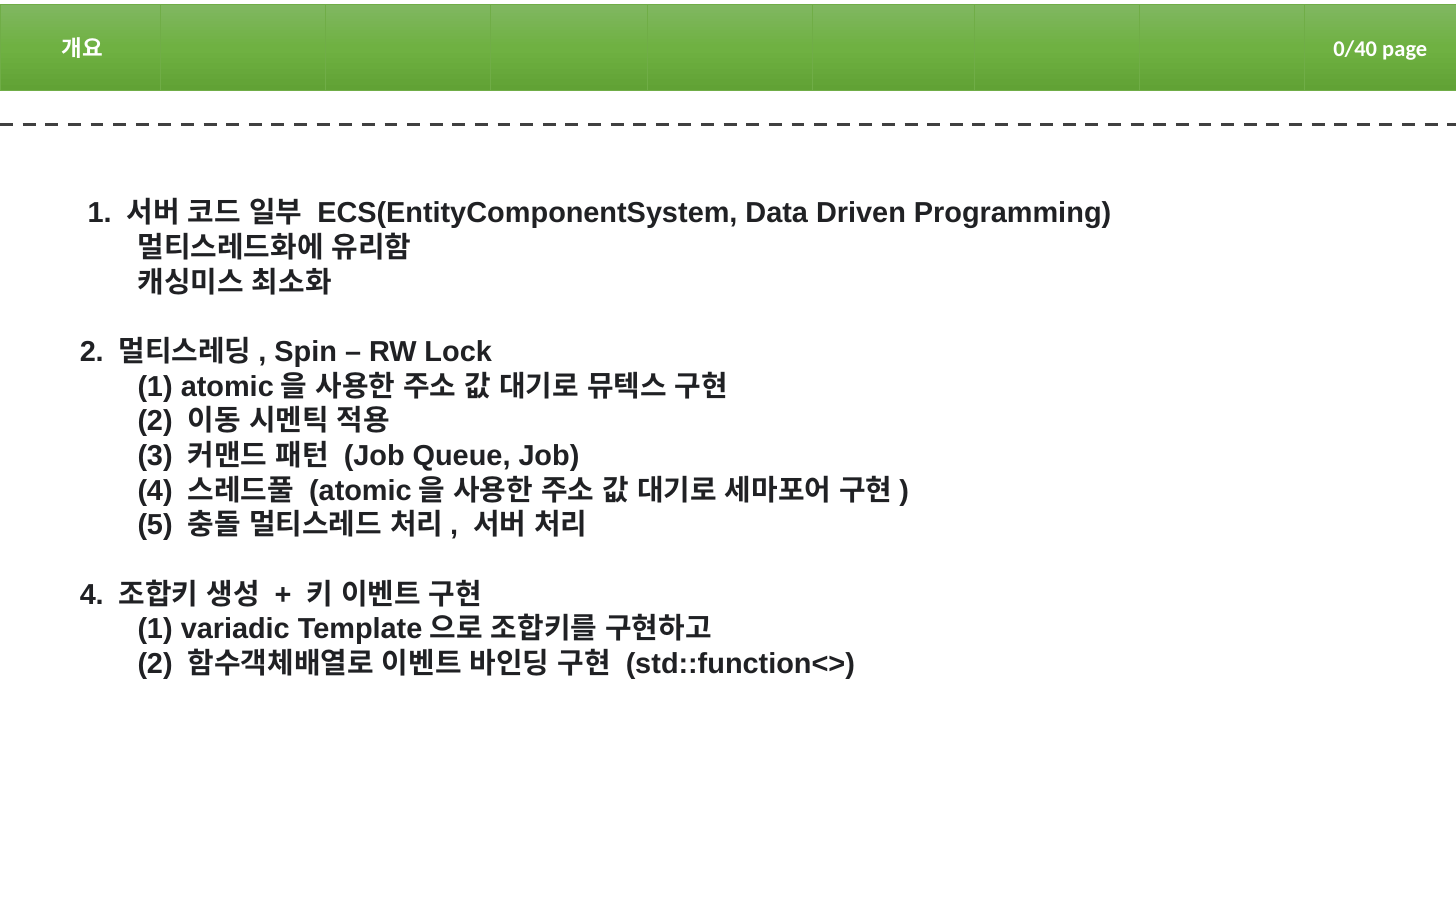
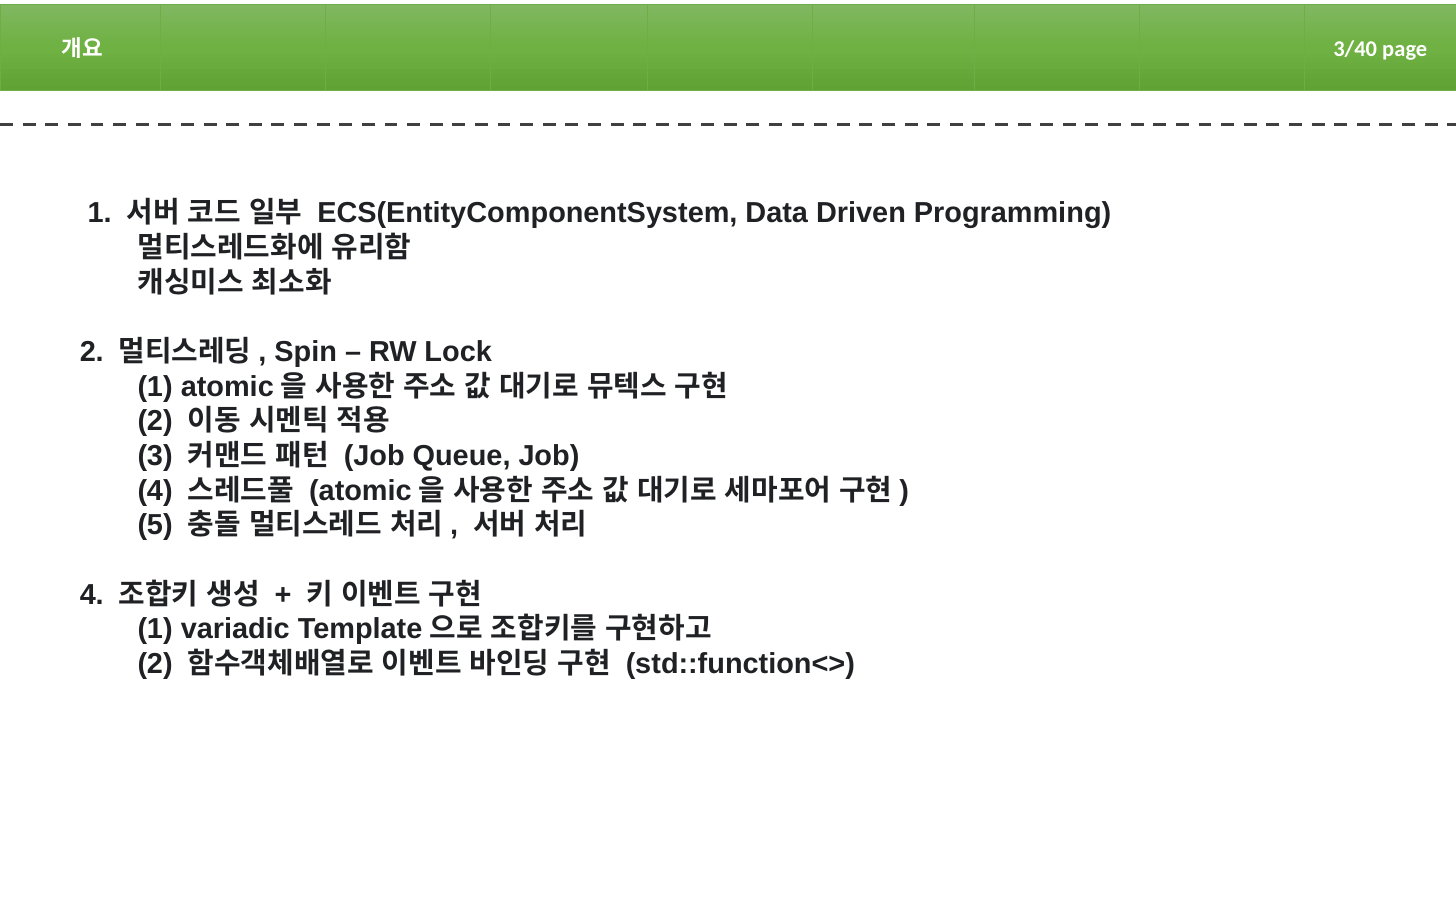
0/40: 0/40 -> 3/40
